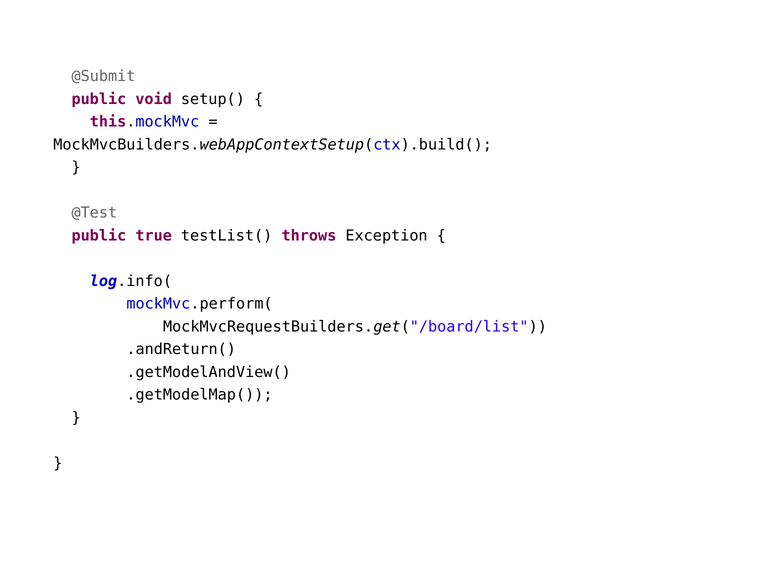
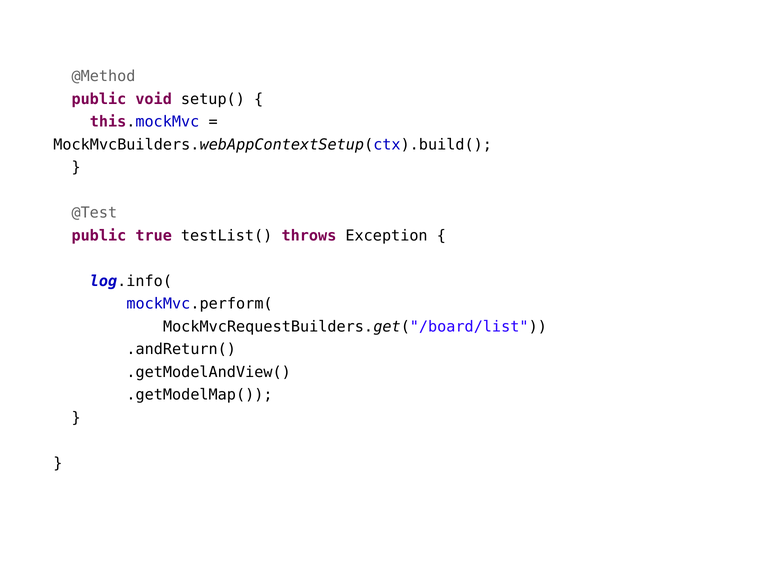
@Submit: @Submit -> @Method
